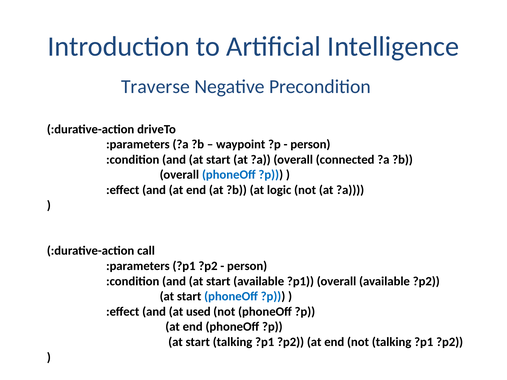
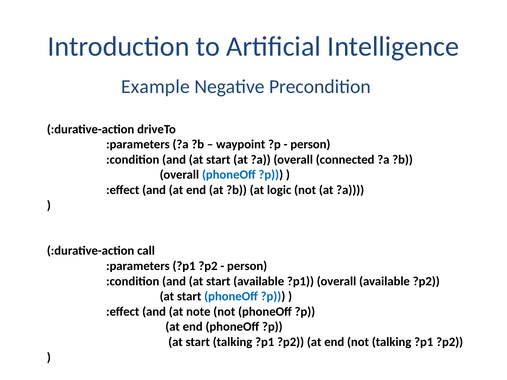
Traverse: Traverse -> Example
used: used -> note
